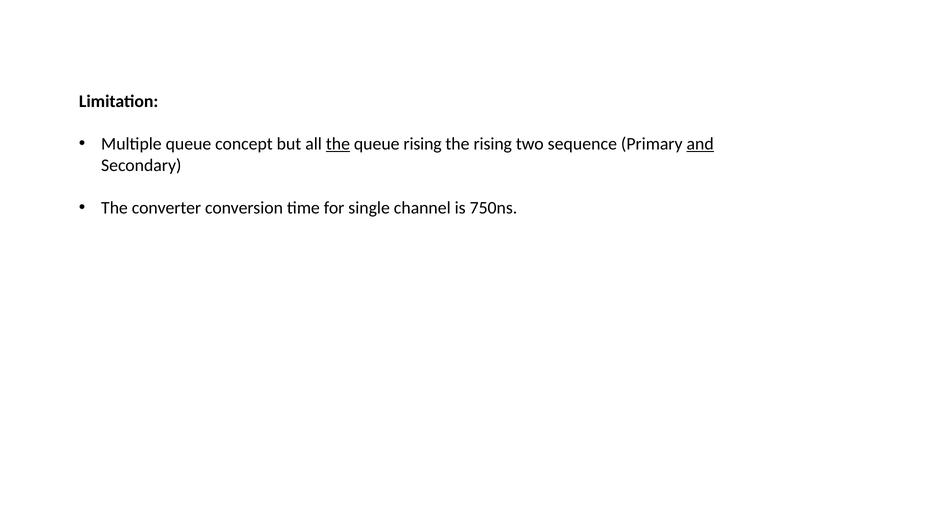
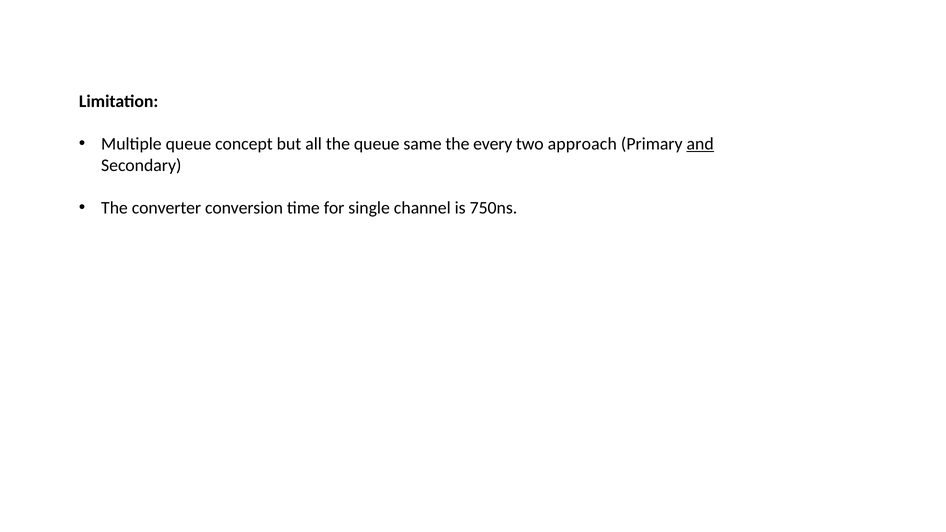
the at (338, 144) underline: present -> none
queue rising: rising -> same
the rising: rising -> every
sequence: sequence -> approach
